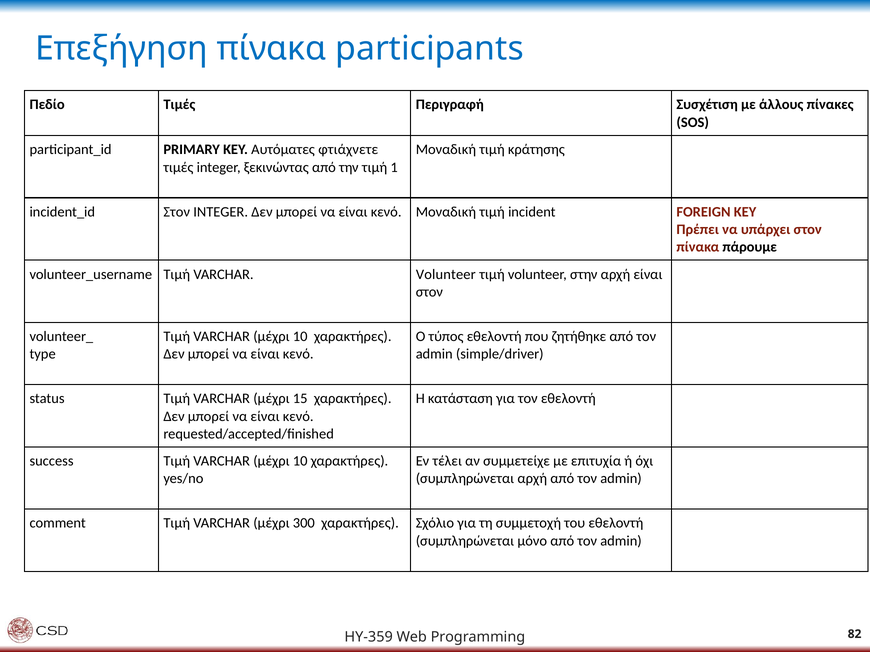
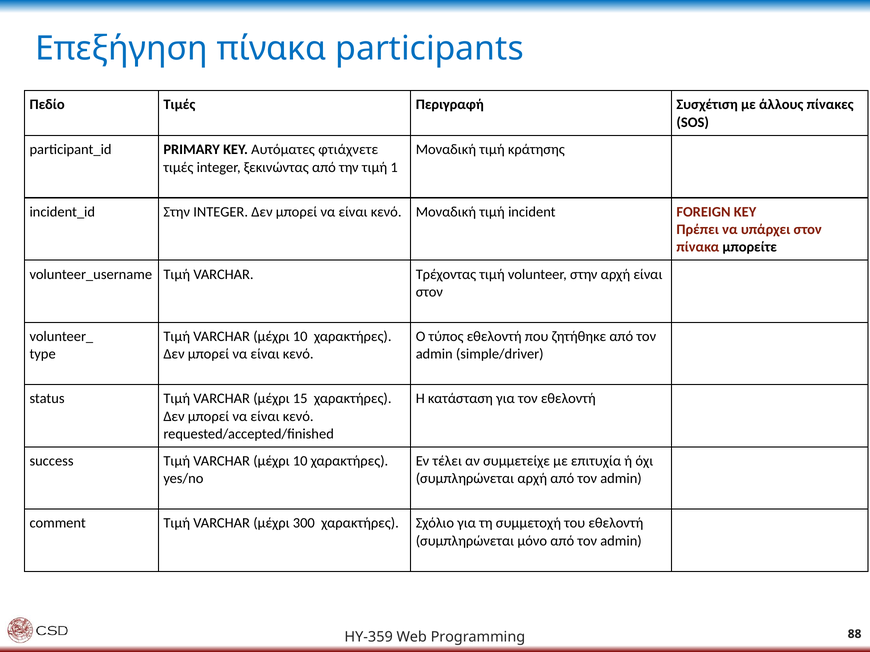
Στον at (177, 212): Στον -> Στην
πάρουμε: πάρουμε -> μπορείτε
VARCHAR Volunteer: Volunteer -> Τρέχοντας
82: 82 -> 88
